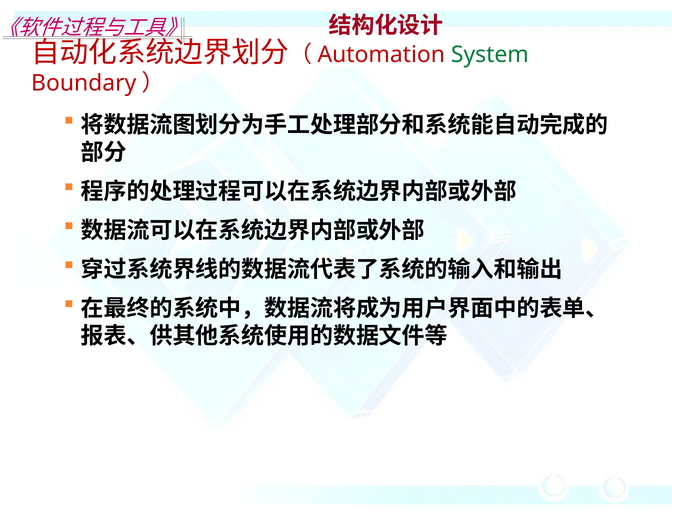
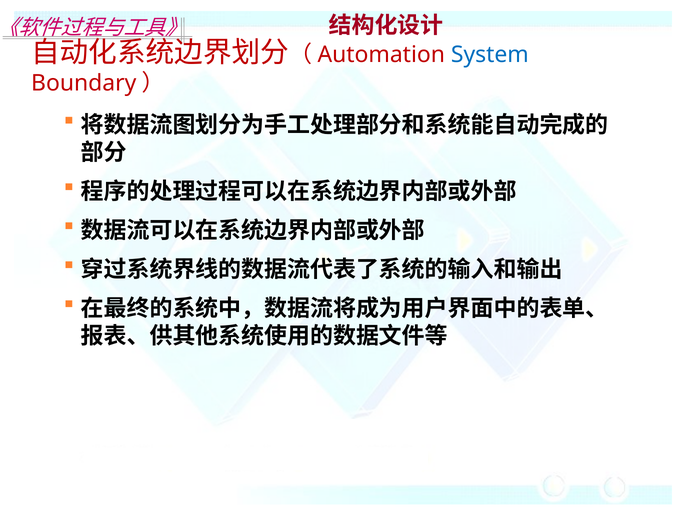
System colour: green -> blue
